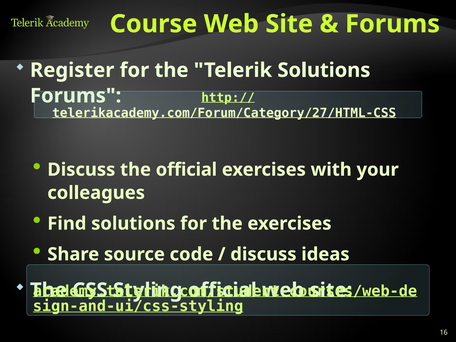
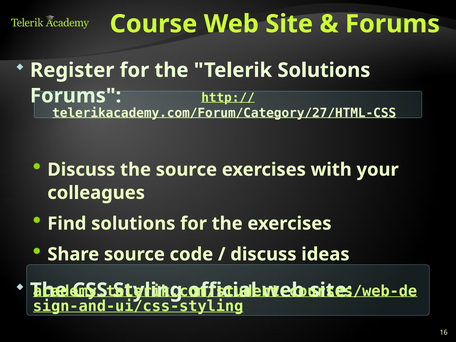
the official: official -> source
